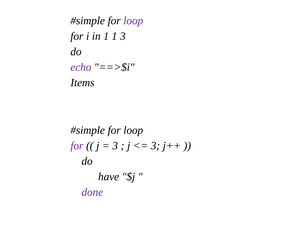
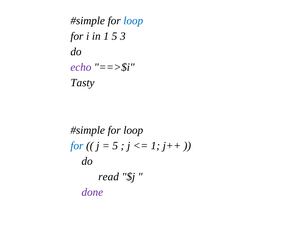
loop at (133, 21) colour: purple -> blue
1 1: 1 -> 5
Items: Items -> Tasty
for at (77, 145) colour: purple -> blue
3 at (115, 145): 3 -> 5
3 at (155, 145): 3 -> 1
have: have -> read
